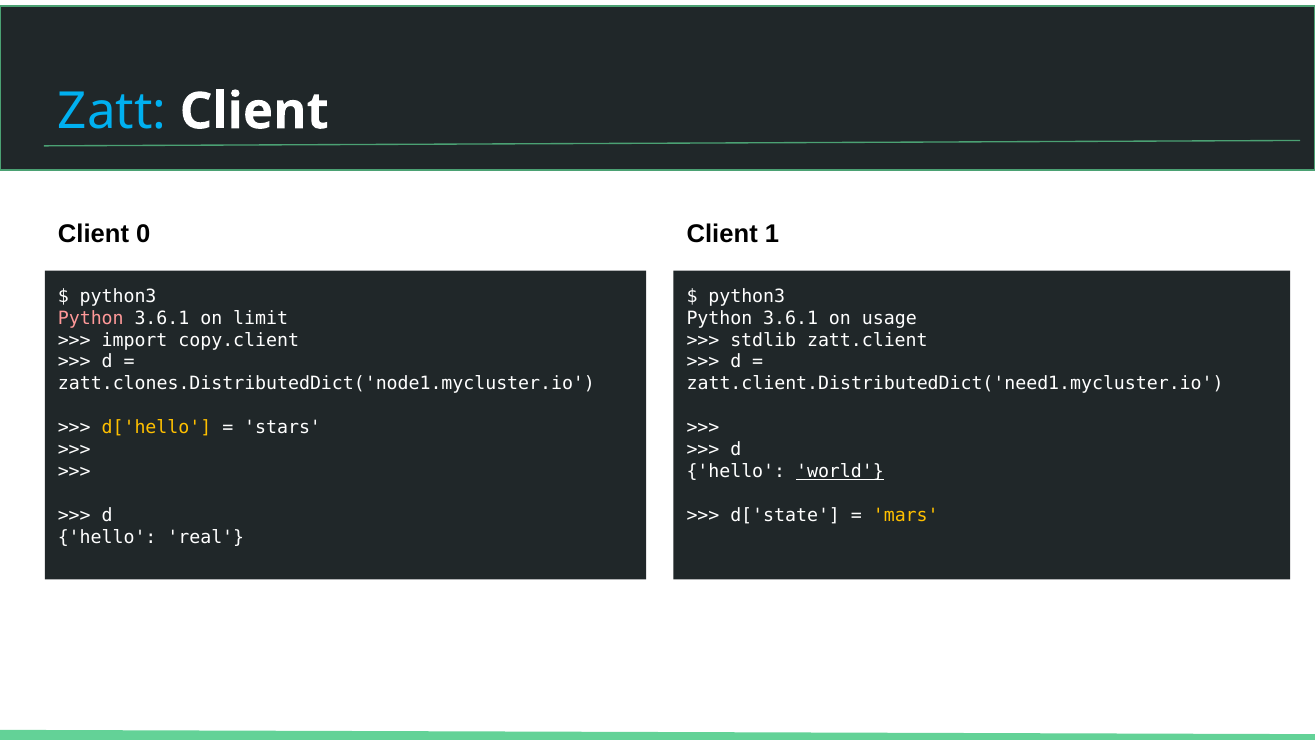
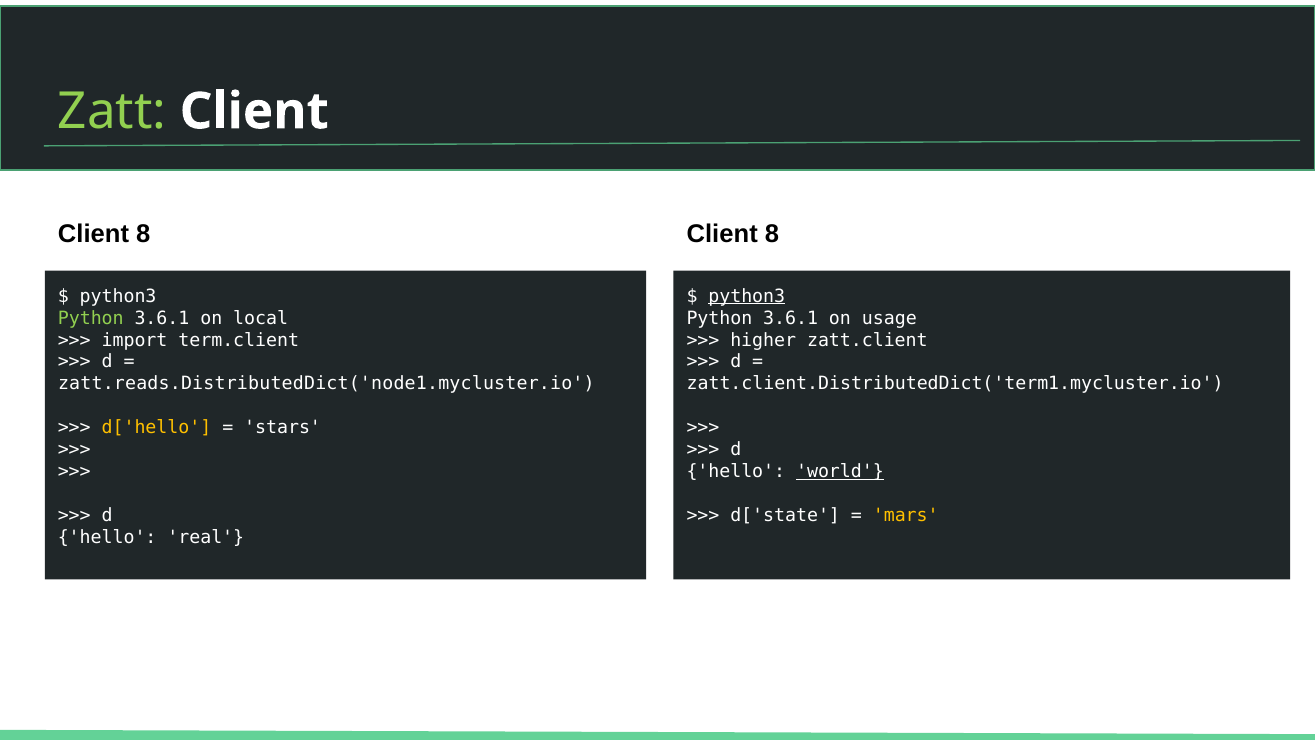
Zatt colour: light blue -> light green
0 at (143, 234): 0 -> 8
1 at (772, 234): 1 -> 8
python3 at (747, 296) underline: none -> present
Python at (91, 318) colour: pink -> light green
limit: limit -> local
copy.client: copy.client -> term.client
stdlib: stdlib -> higher
zatt.clones.DistributedDict('node1.mycluster.io: zatt.clones.DistributedDict('node1.mycluster.io -> zatt.reads.DistributedDict('node1.mycluster.io
zatt.client.DistributedDict('need1.mycluster.io: zatt.client.DistributedDict('need1.mycluster.io -> zatt.client.DistributedDict('term1.mycluster.io
